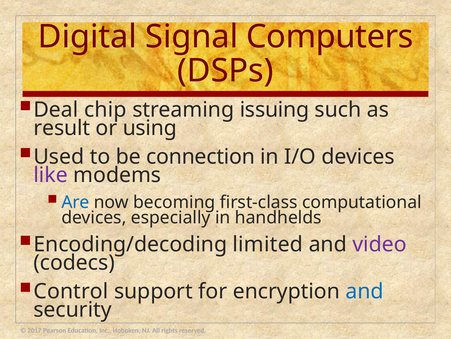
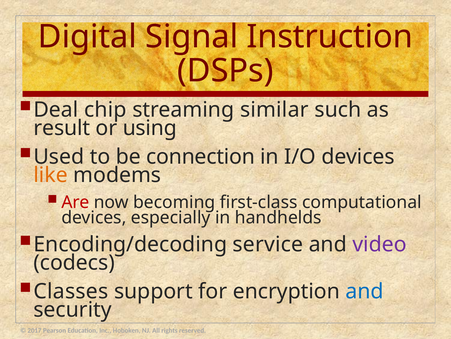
Computers: Computers -> Instruction
issuing: issuing -> similar
like colour: purple -> orange
Are colour: blue -> red
limited: limited -> service
Control: Control -> Classes
